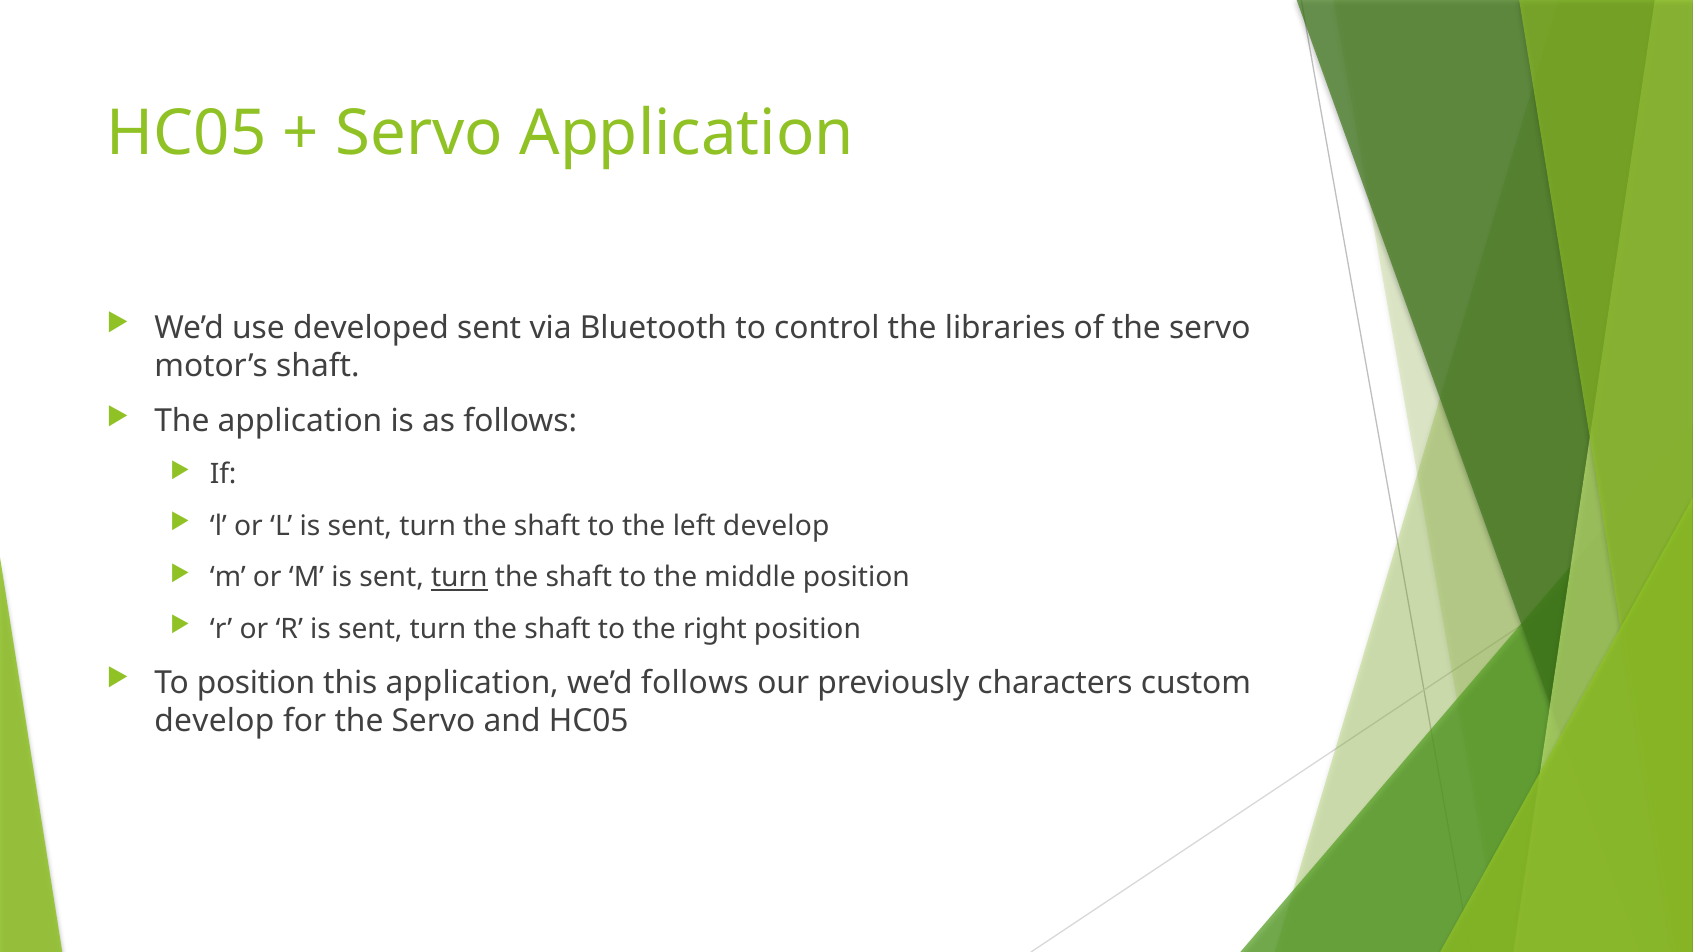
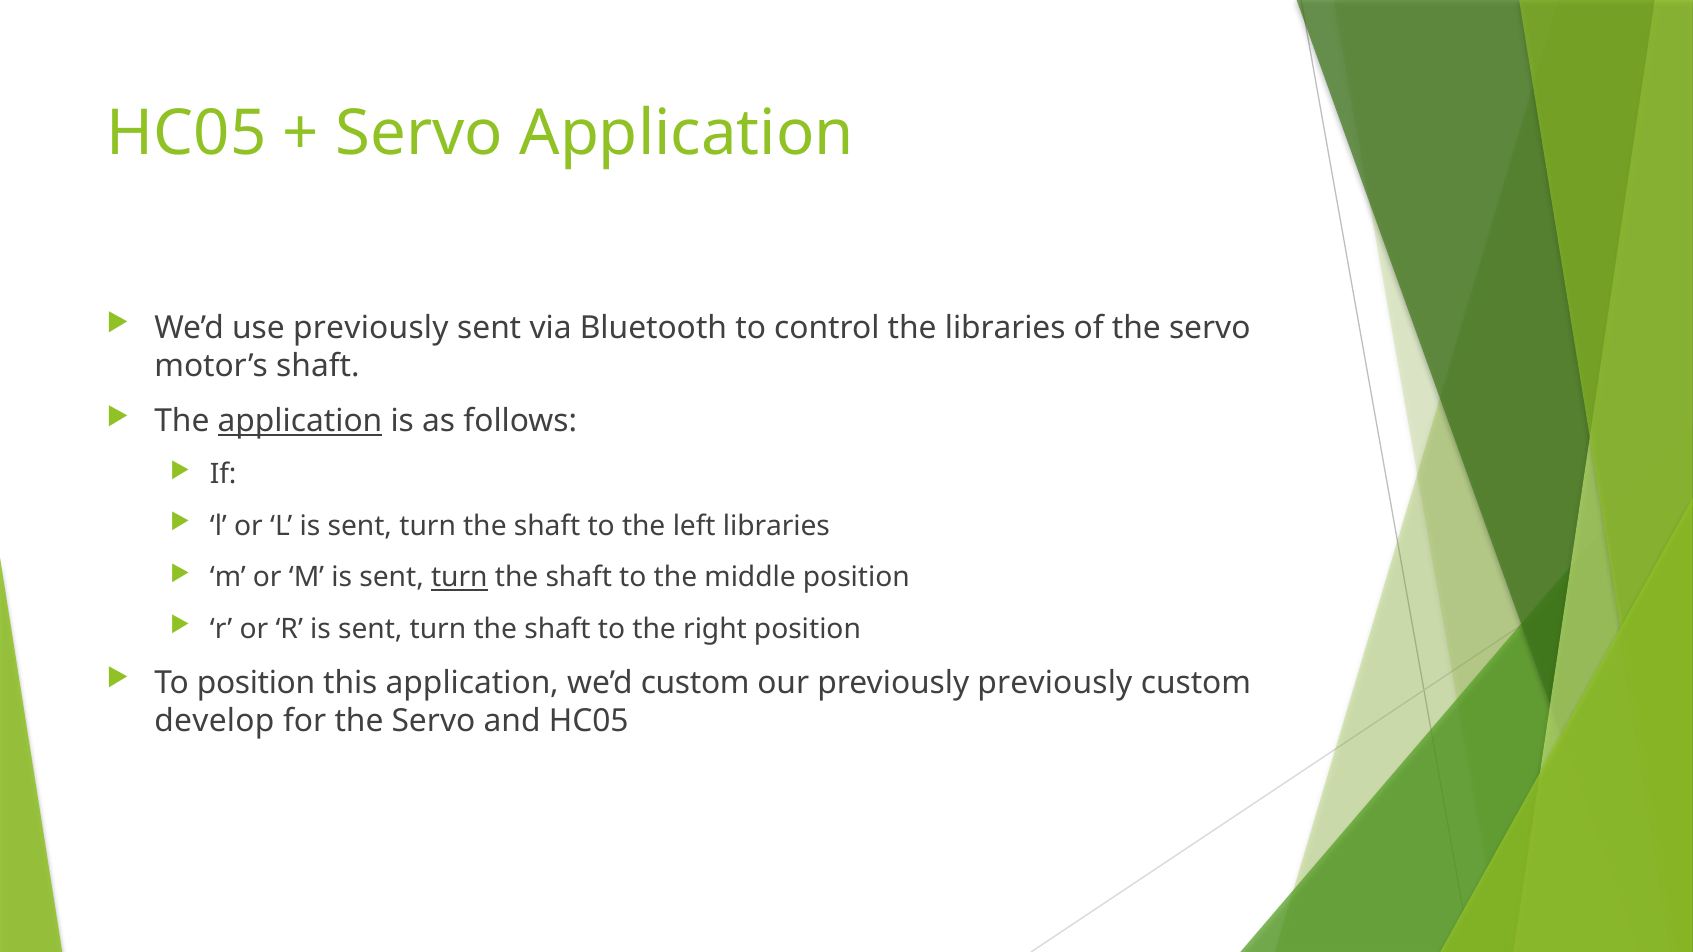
use developed: developed -> previously
application at (300, 421) underline: none -> present
left develop: develop -> libraries
we’d follows: follows -> custom
previously characters: characters -> previously
